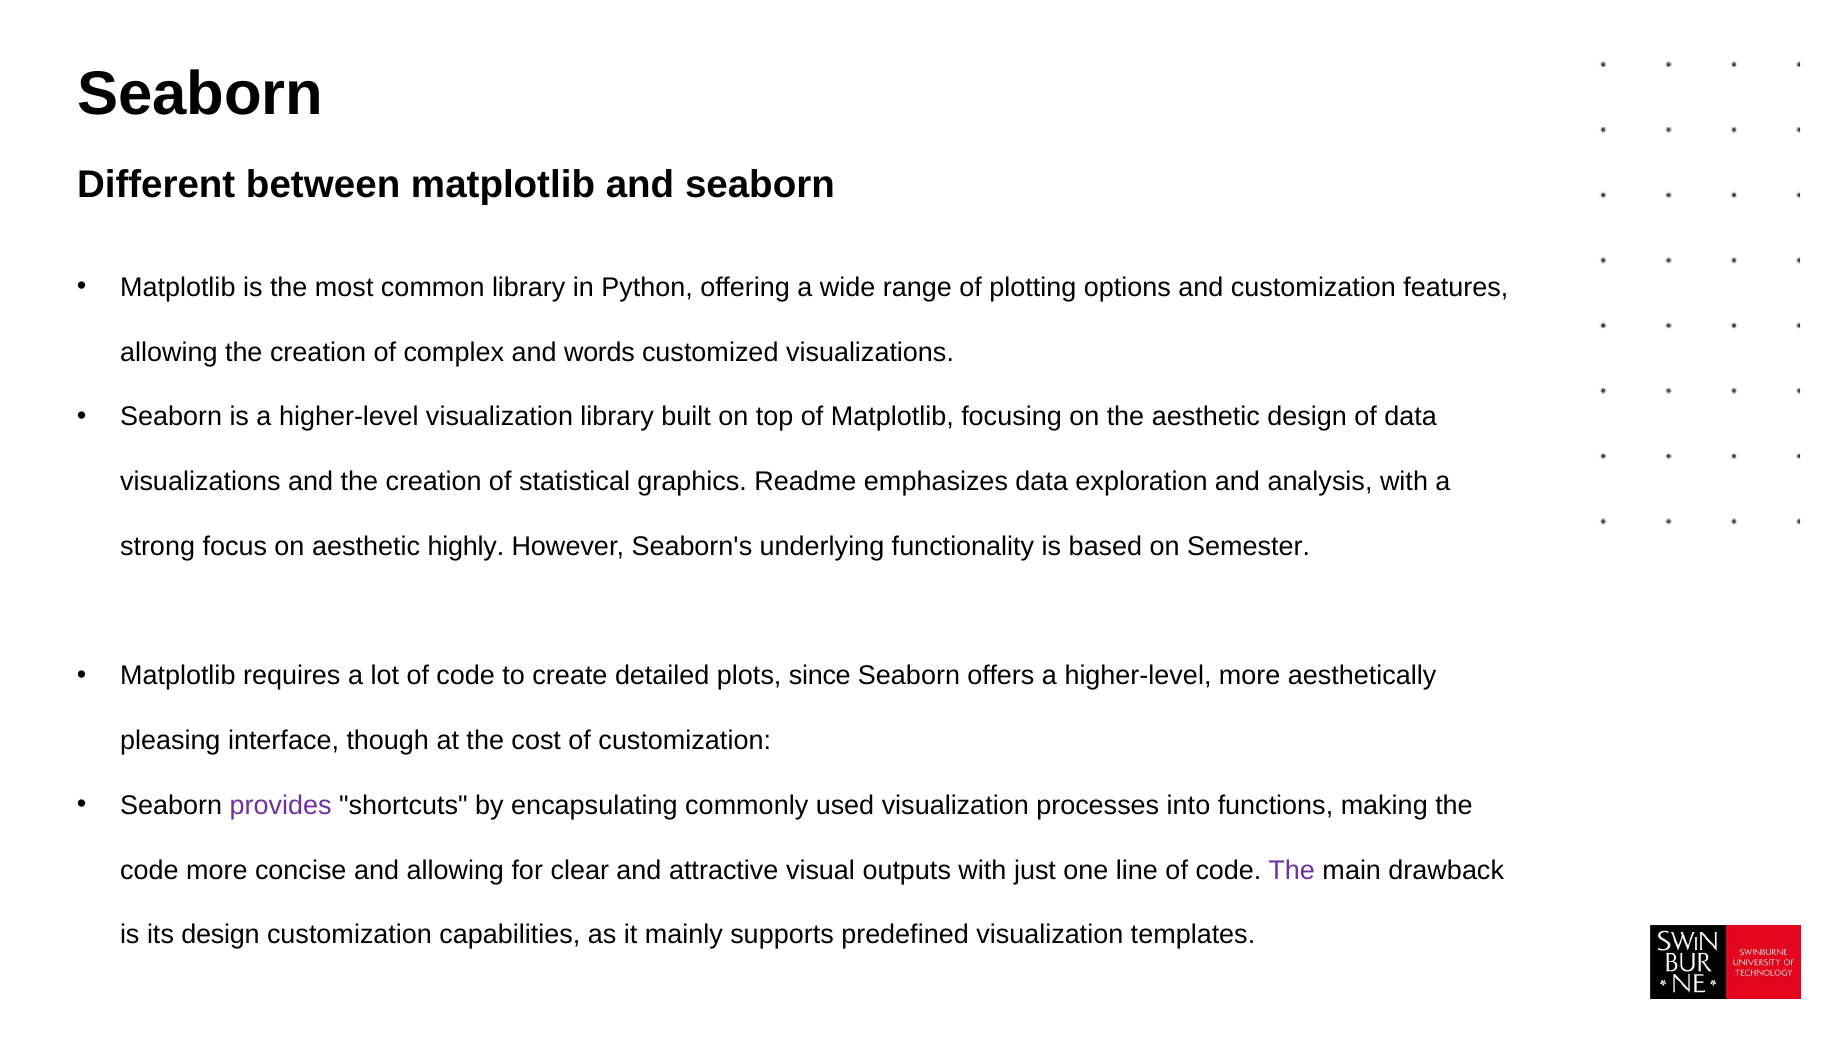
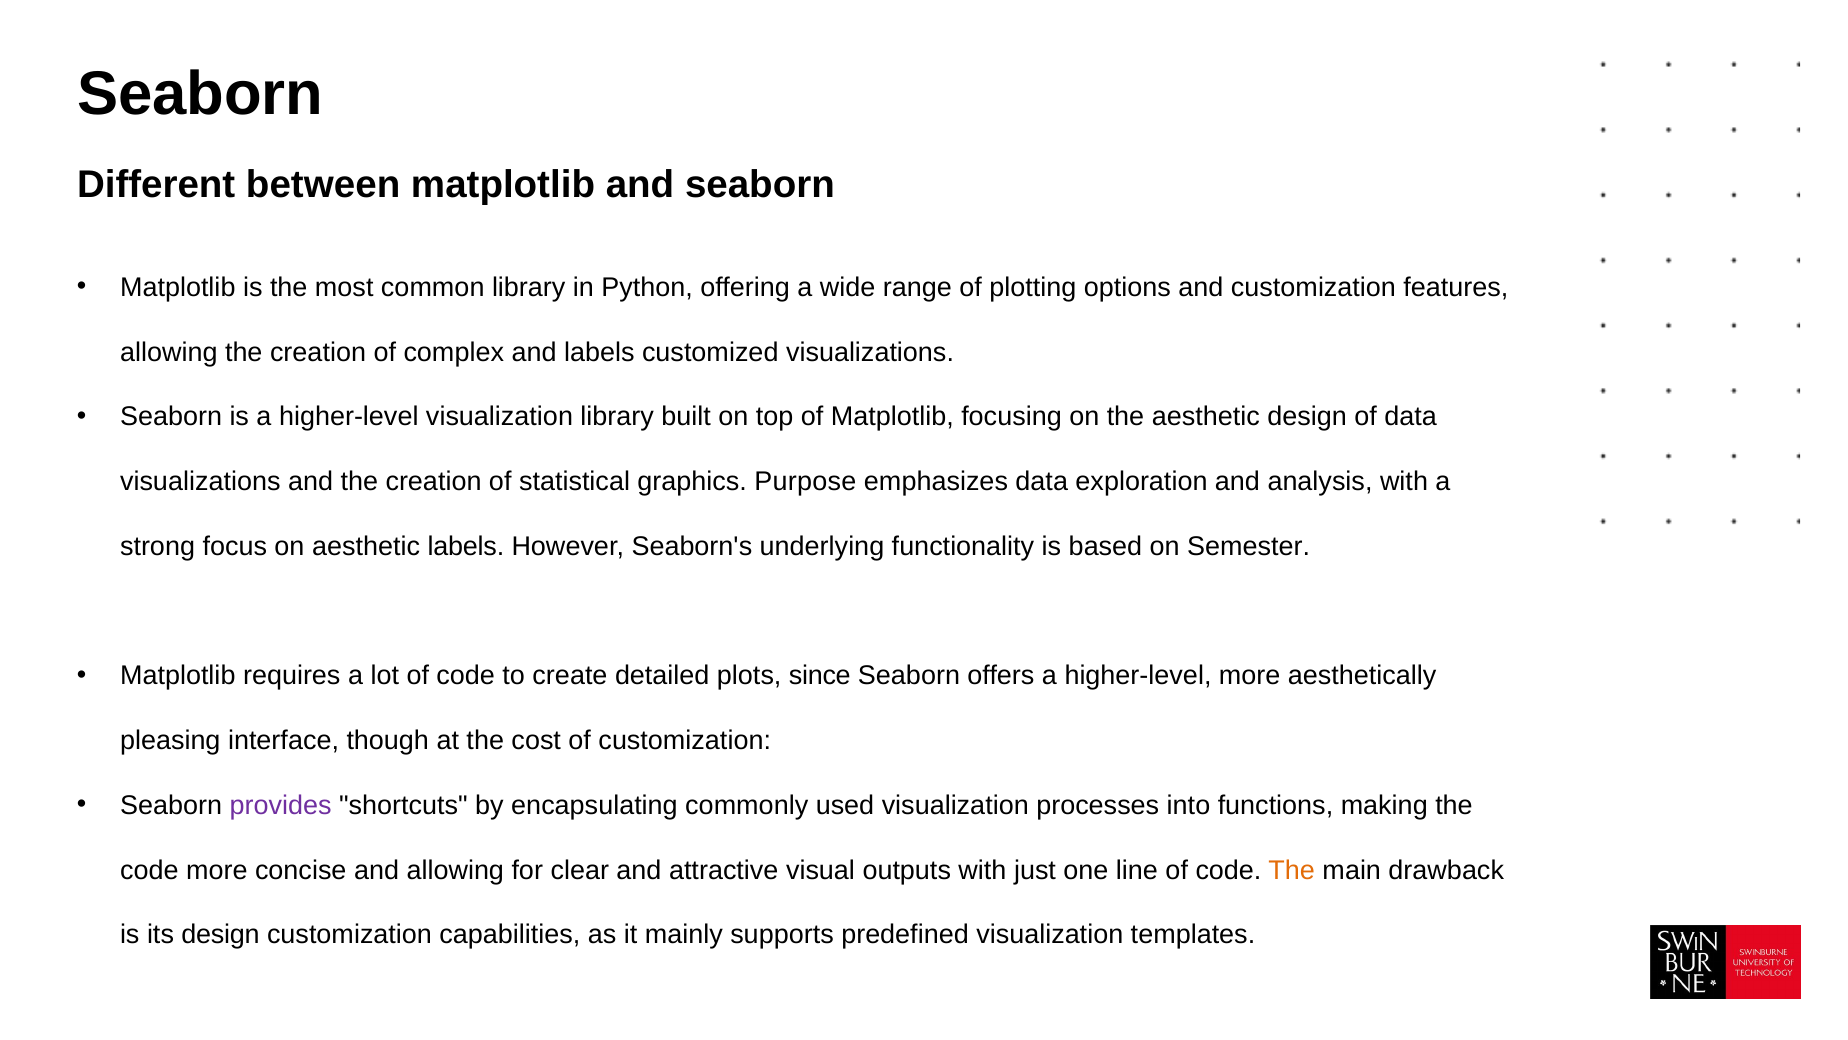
and words: words -> labels
Readme: Readme -> Purpose
aesthetic highly: highly -> labels
The at (1292, 870) colour: purple -> orange
